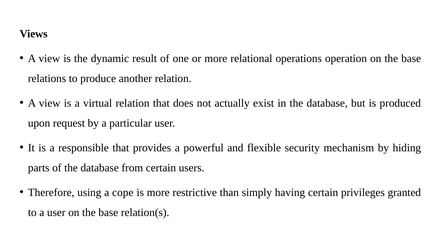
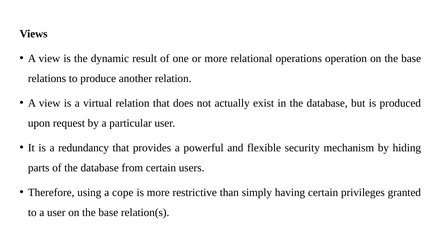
responsible: responsible -> redundancy
